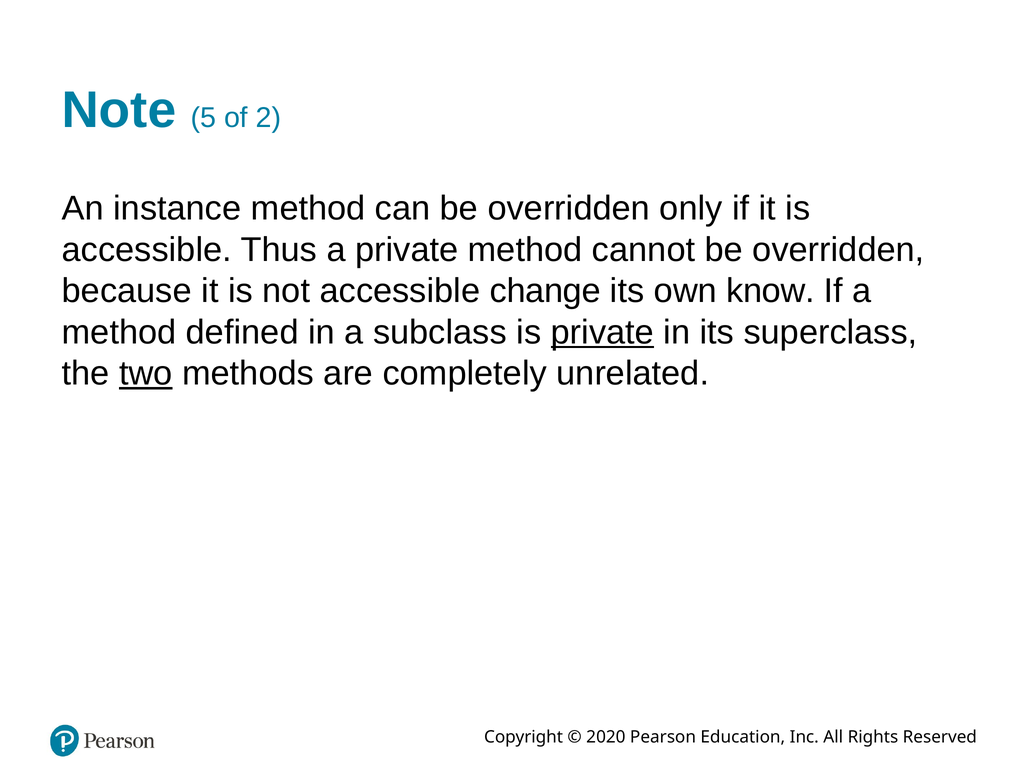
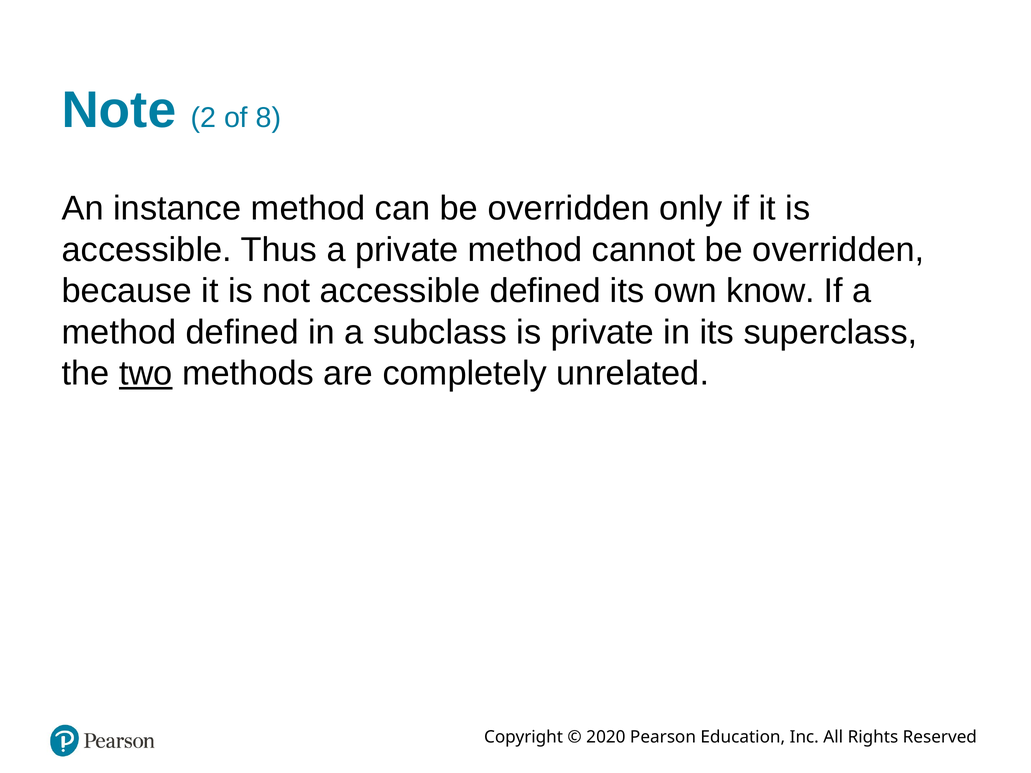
5: 5 -> 2
2: 2 -> 8
accessible change: change -> defined
private at (602, 332) underline: present -> none
